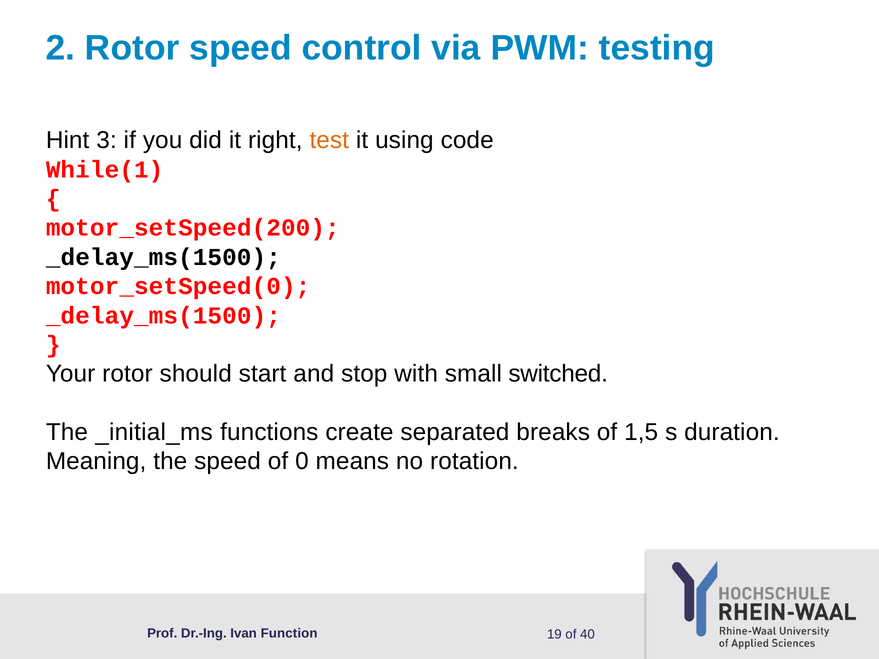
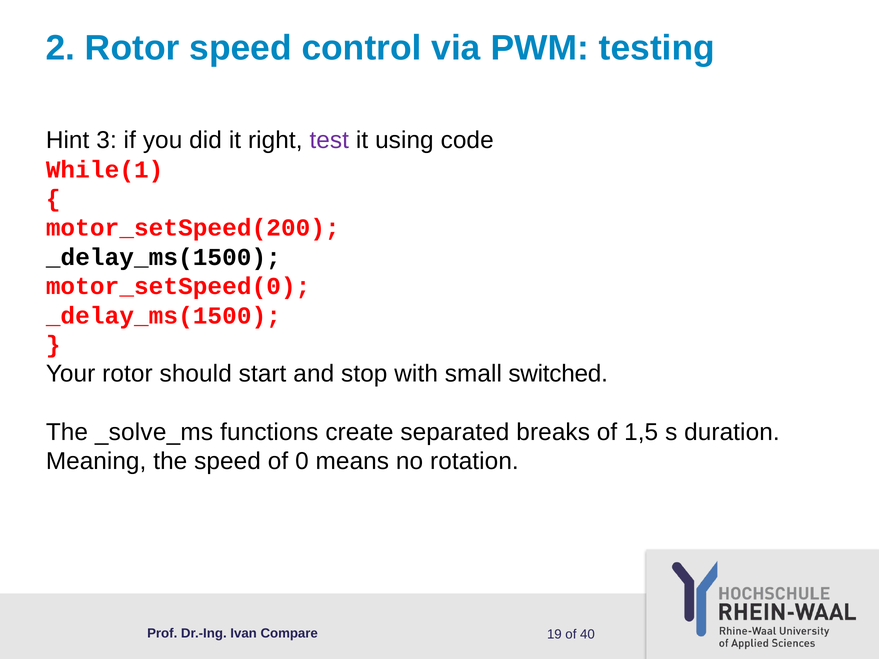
test colour: orange -> purple
_initial_ms: _initial_ms -> _solve_ms
Function: Function -> Compare
